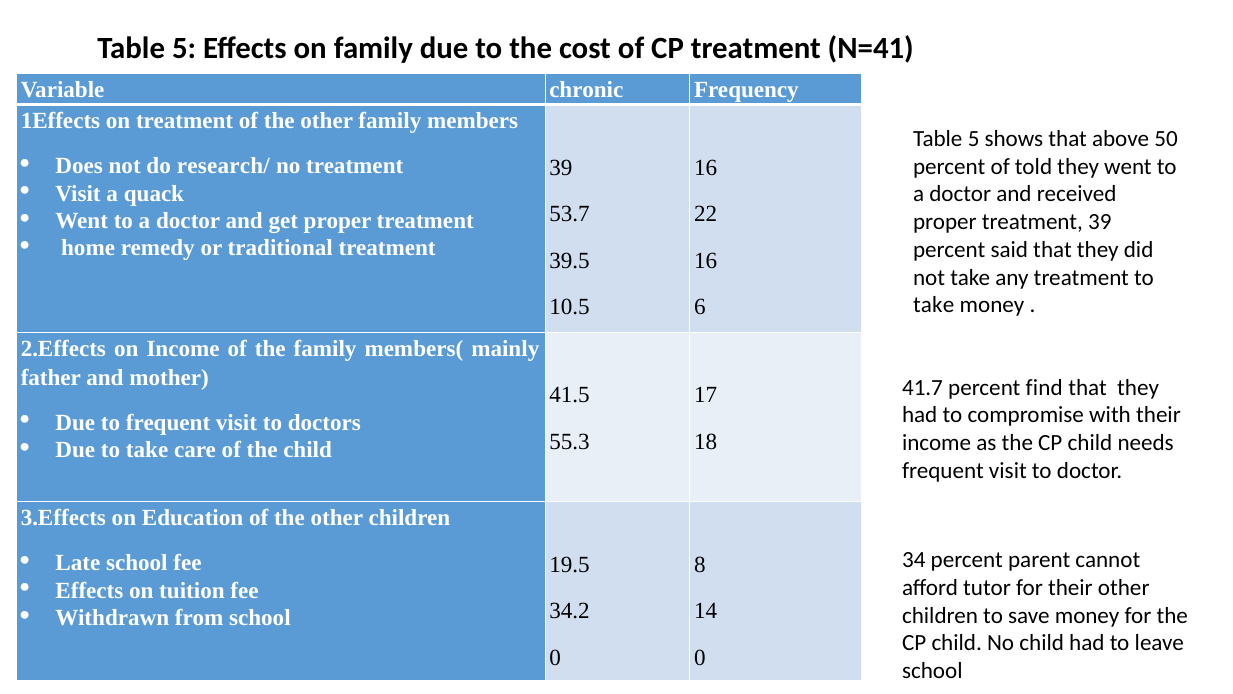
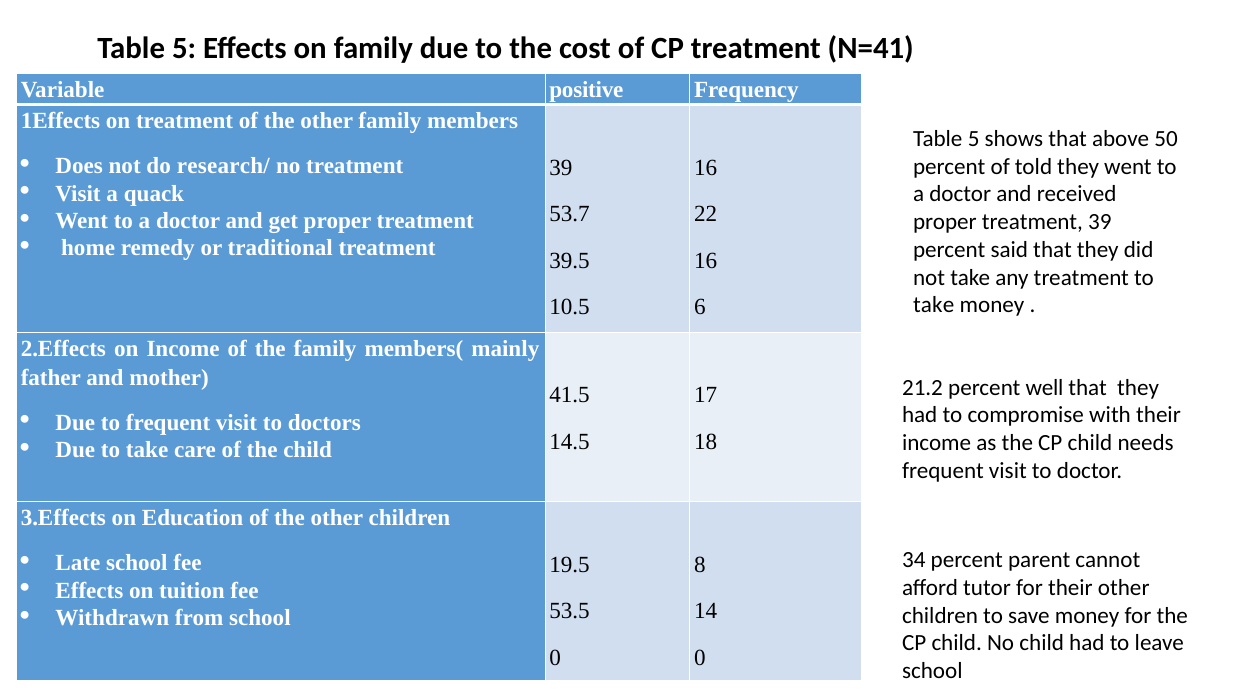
chronic: chronic -> positive
41.7: 41.7 -> 21.2
find: find -> well
55.3: 55.3 -> 14.5
34.2: 34.2 -> 53.5
